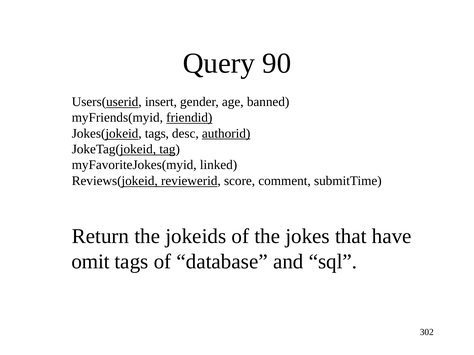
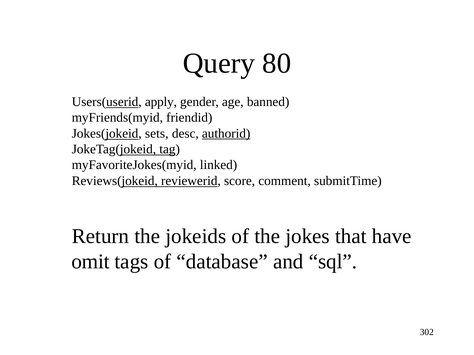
90: 90 -> 80
insert: insert -> apply
friendid underline: present -> none
Jokes(jokeid tags: tags -> sets
